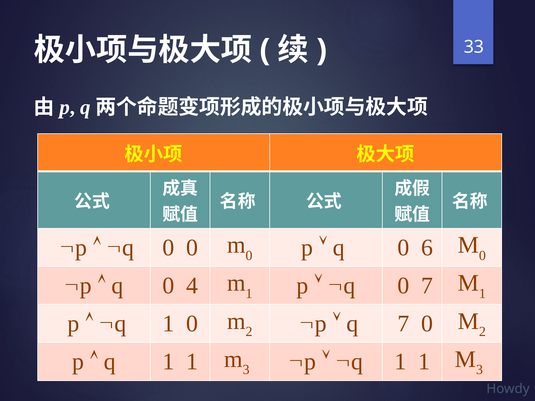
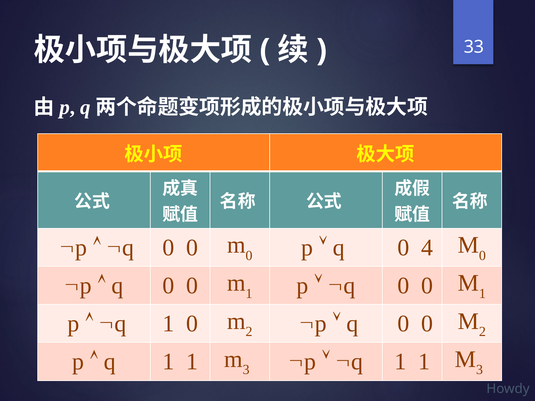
6: 6 -> 4
4 at (192, 286): 4 -> 0
7 at (427, 286): 7 -> 0
7 at (403, 324): 7 -> 0
